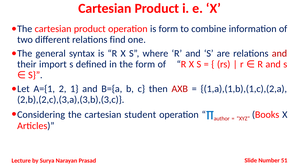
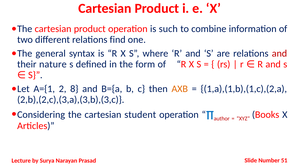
is form: form -> such
import: import -> nature
1: 1 -> 8
AXB colour: red -> orange
